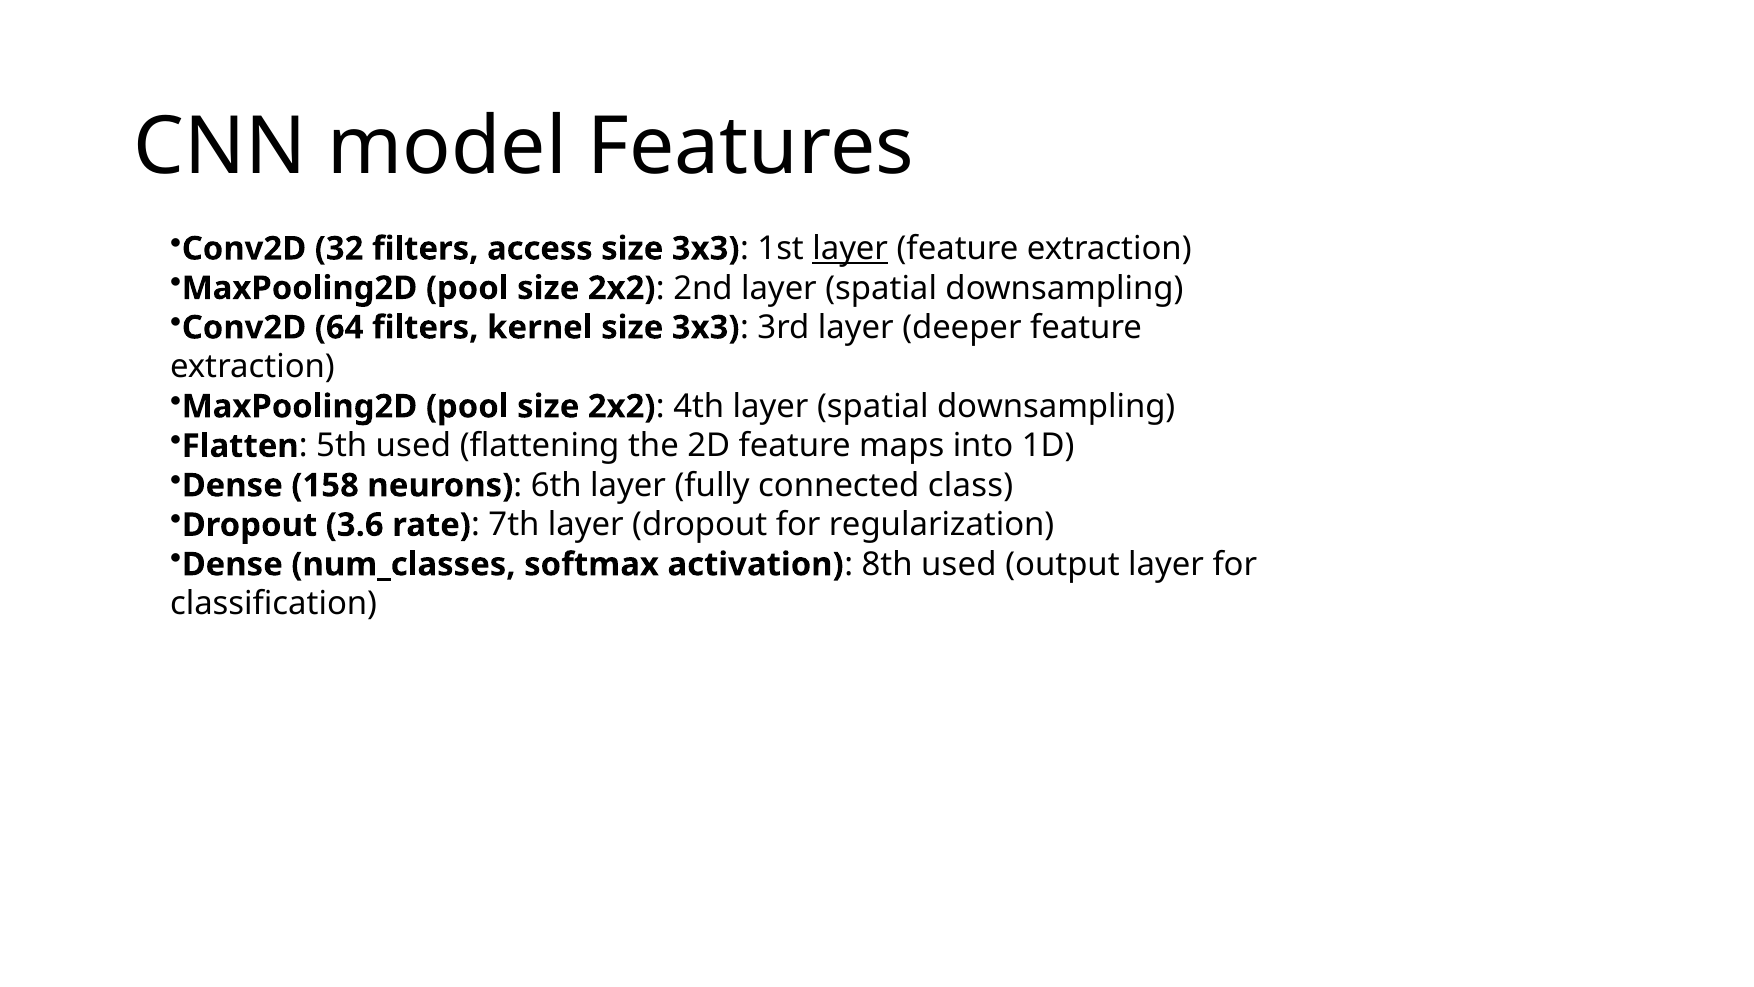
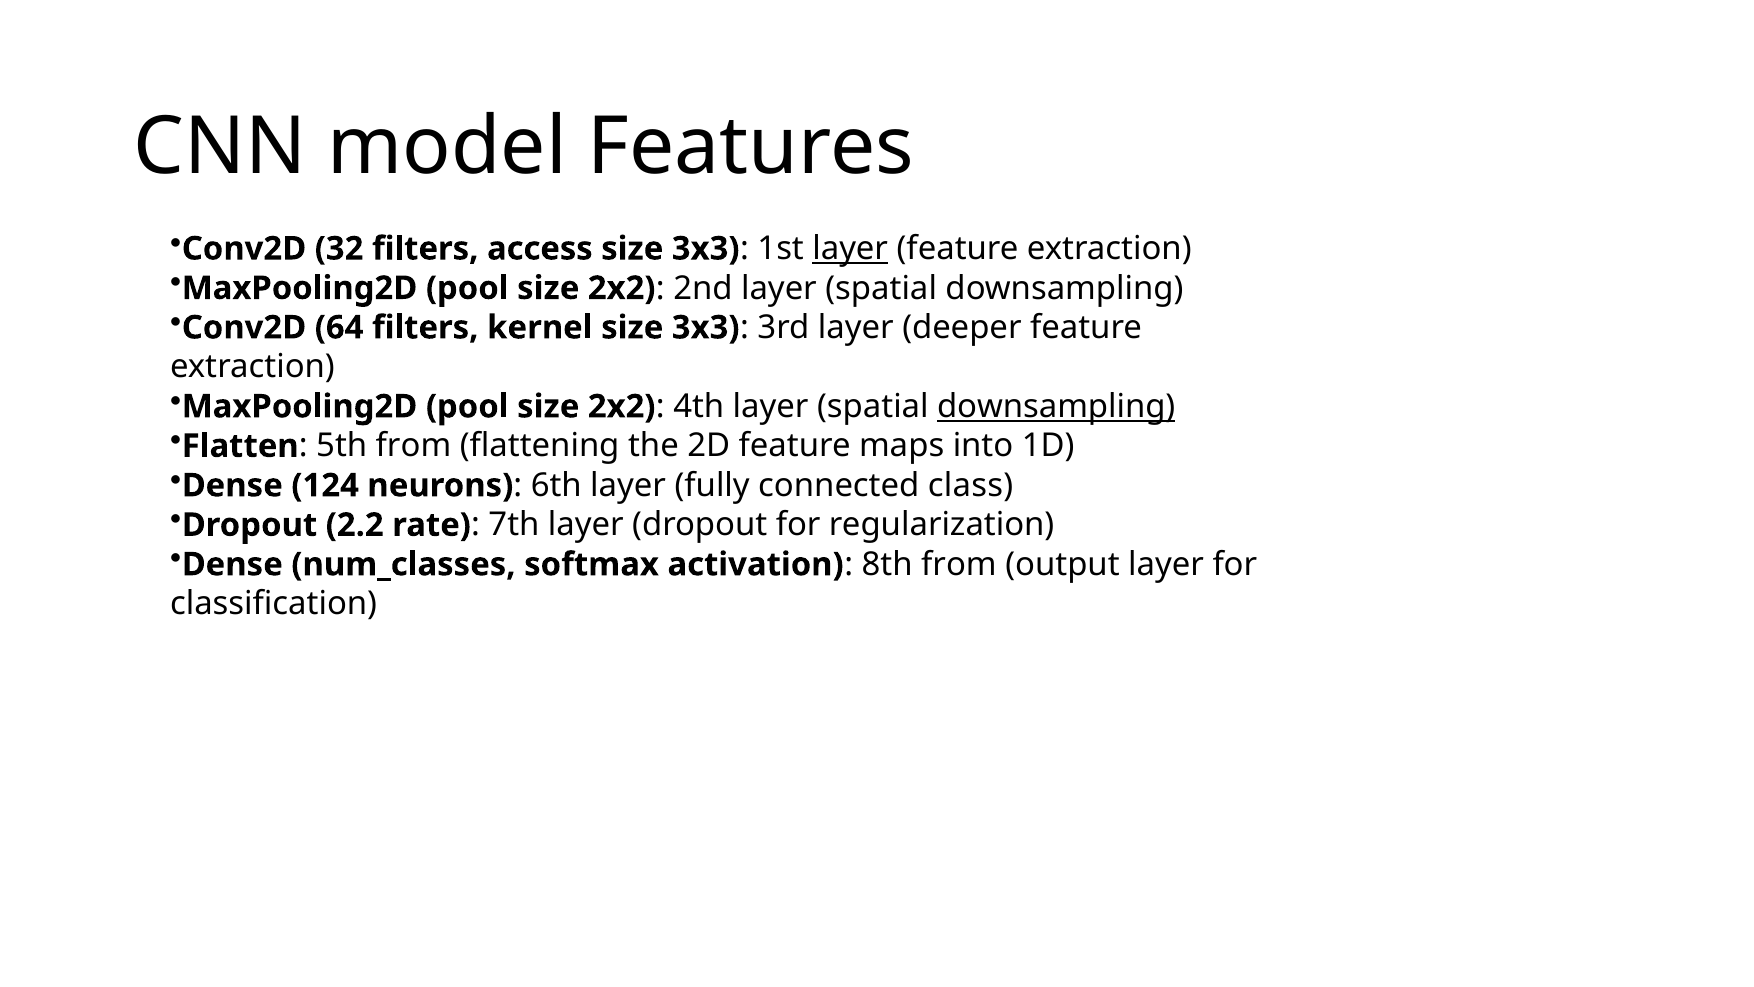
downsampling at (1056, 406) underline: none -> present
5th used: used -> from
158: 158 -> 124
3.6: 3.6 -> 2.2
8th used: used -> from
